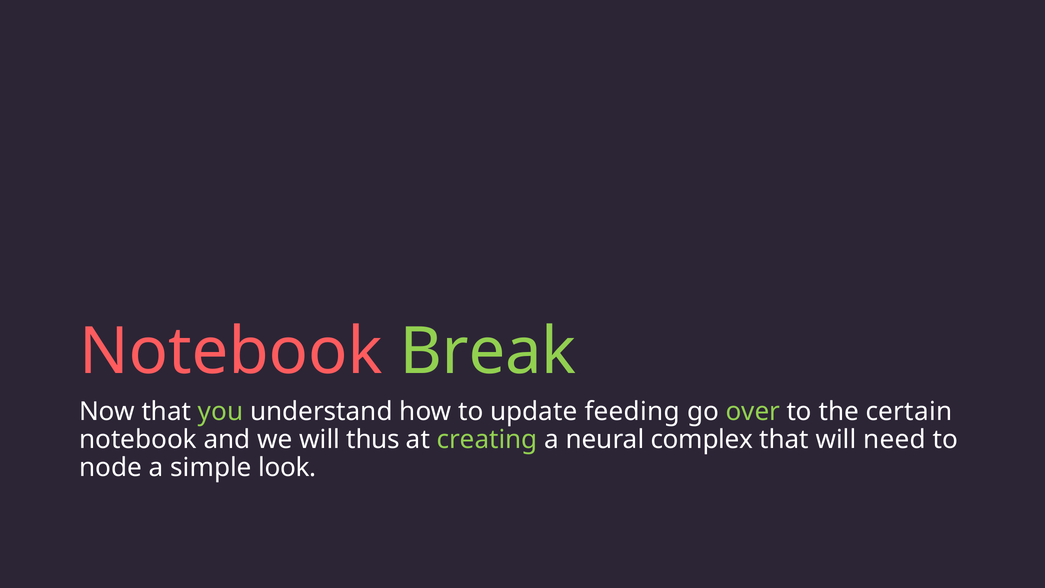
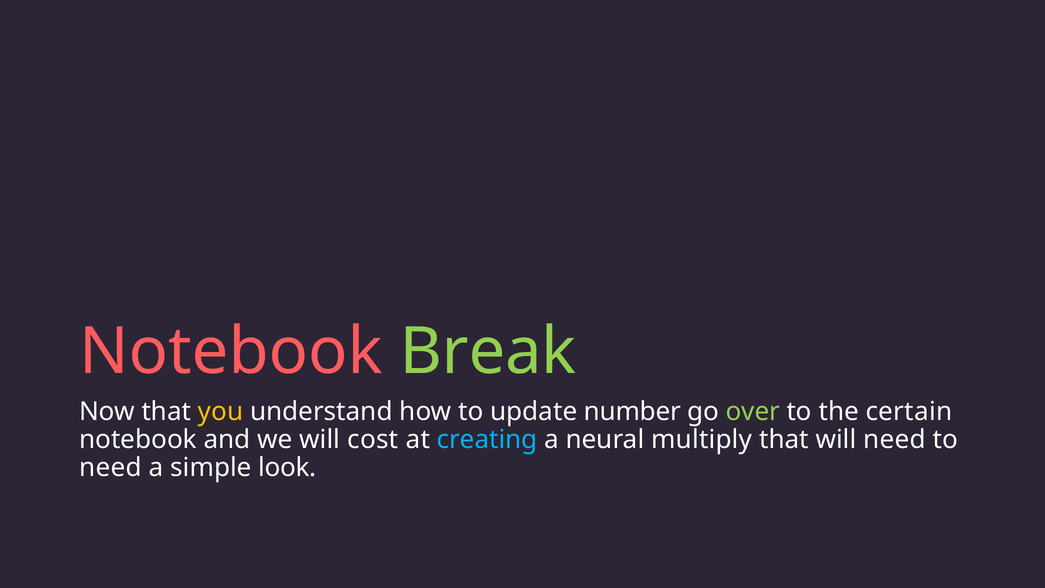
you colour: light green -> yellow
feeding: feeding -> number
thus: thus -> cost
creating colour: light green -> light blue
complex: complex -> multiply
node at (111, 468): node -> need
